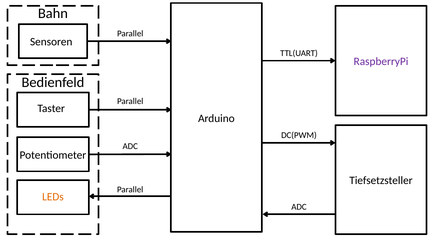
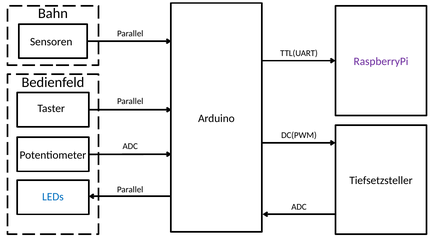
LEDs colour: orange -> blue
